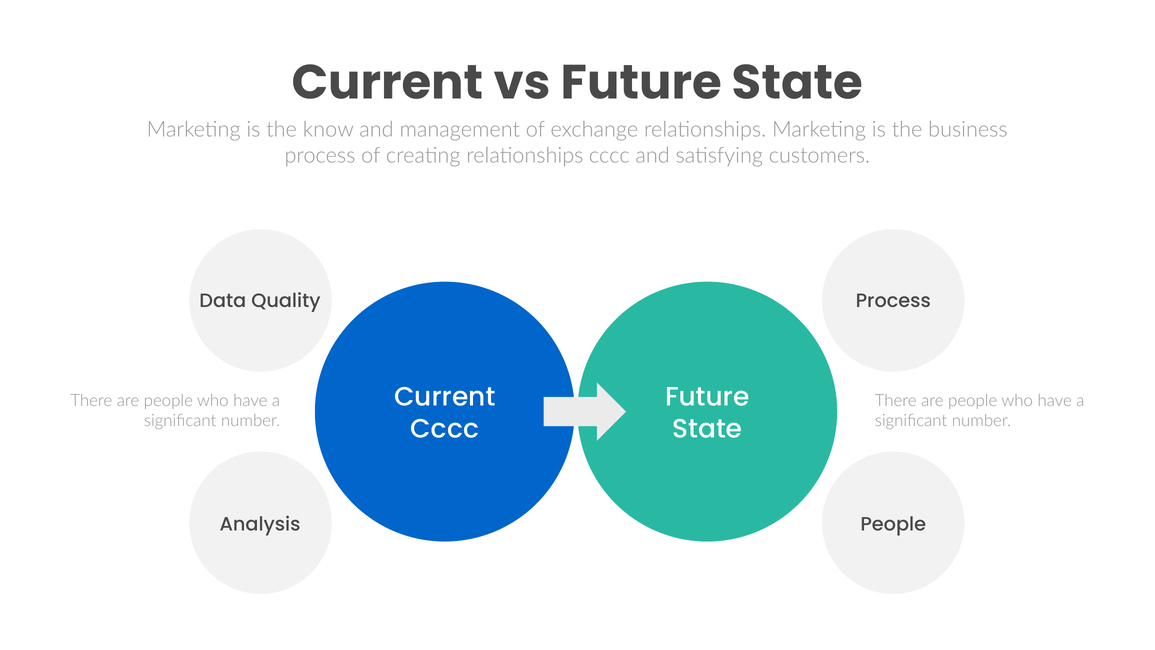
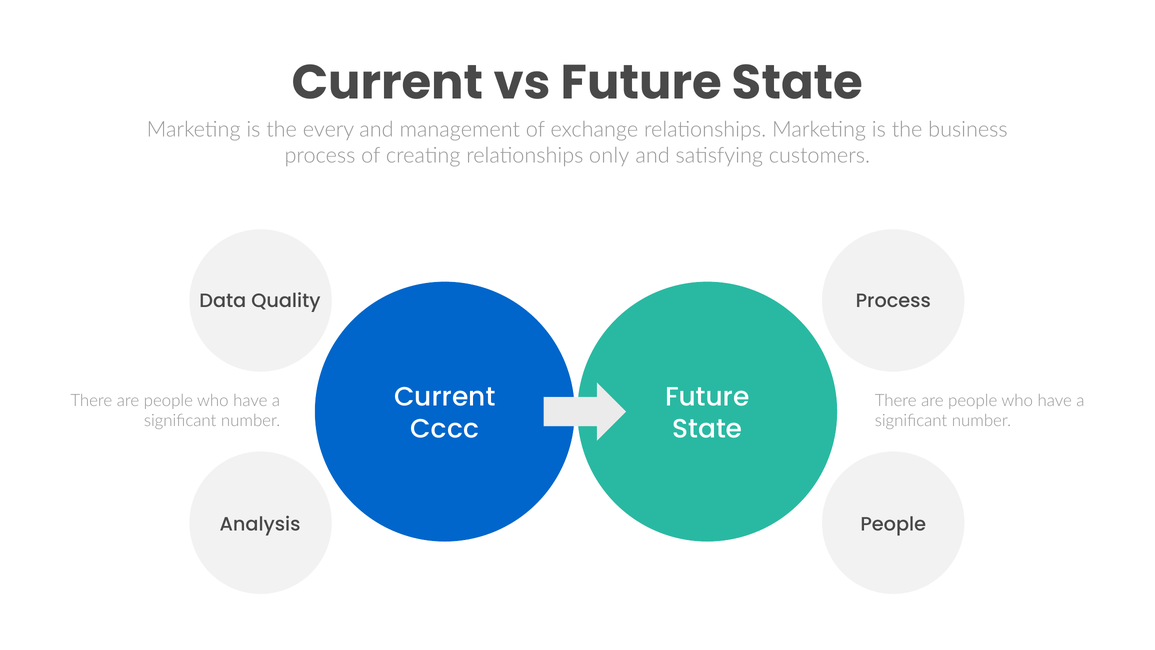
know: know -> every
relationships cccc: cccc -> only
